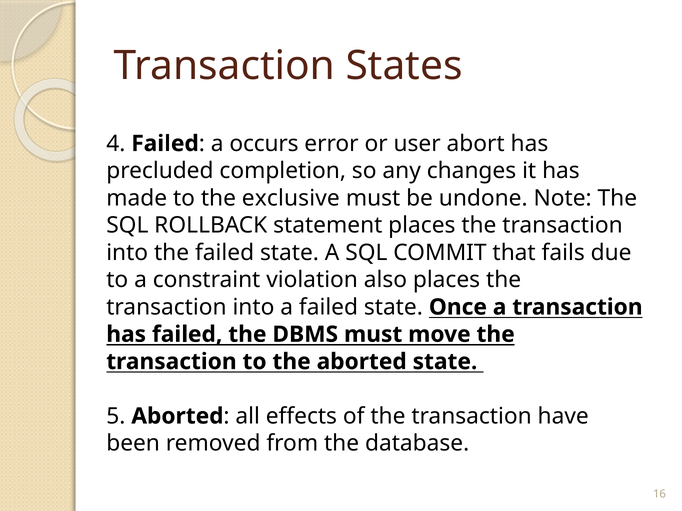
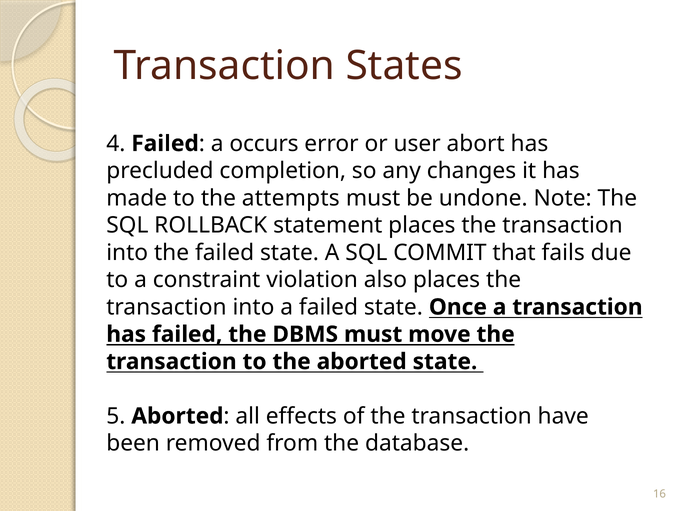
exclusive: exclusive -> attempts
